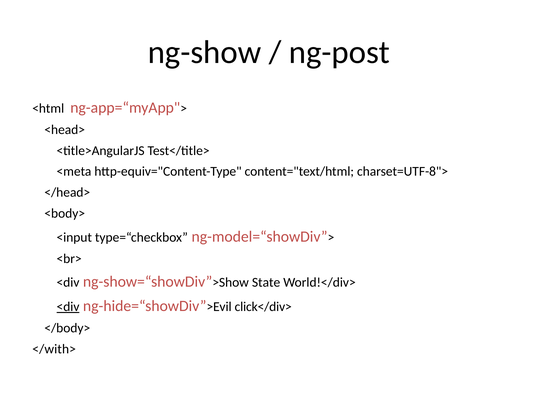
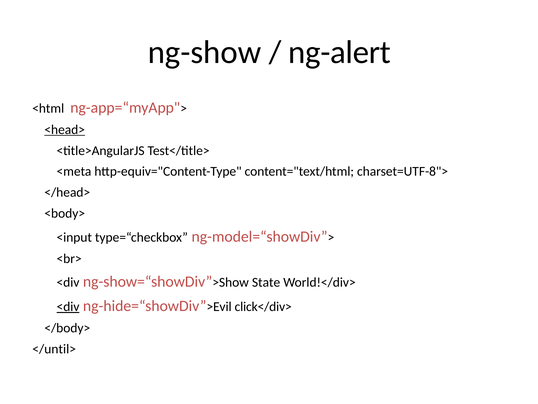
ng-post: ng-post -> ng-alert
<head> underline: none -> present
</with>: </with> -> </until>
